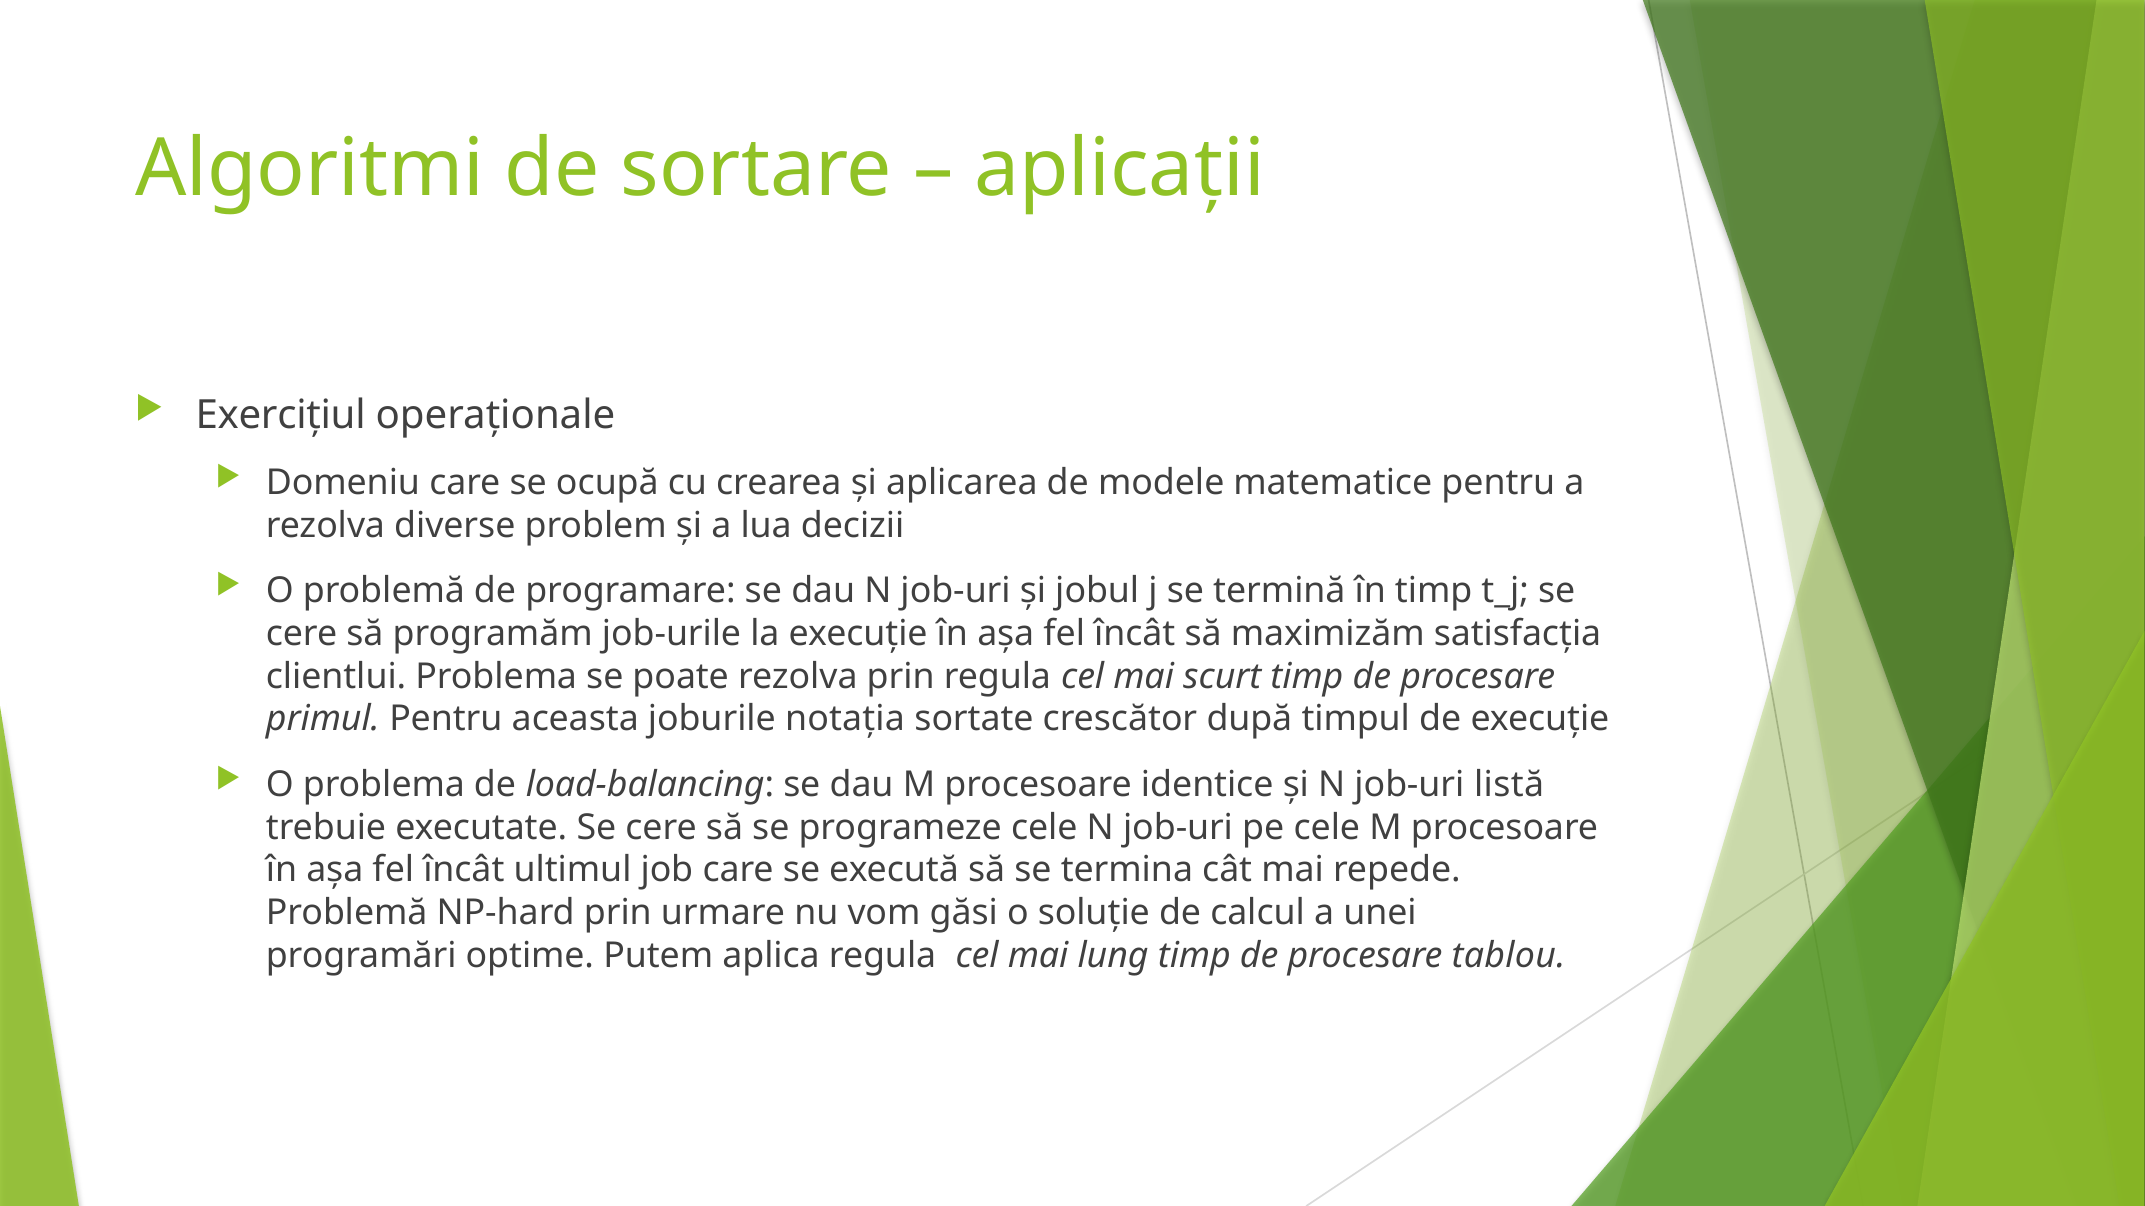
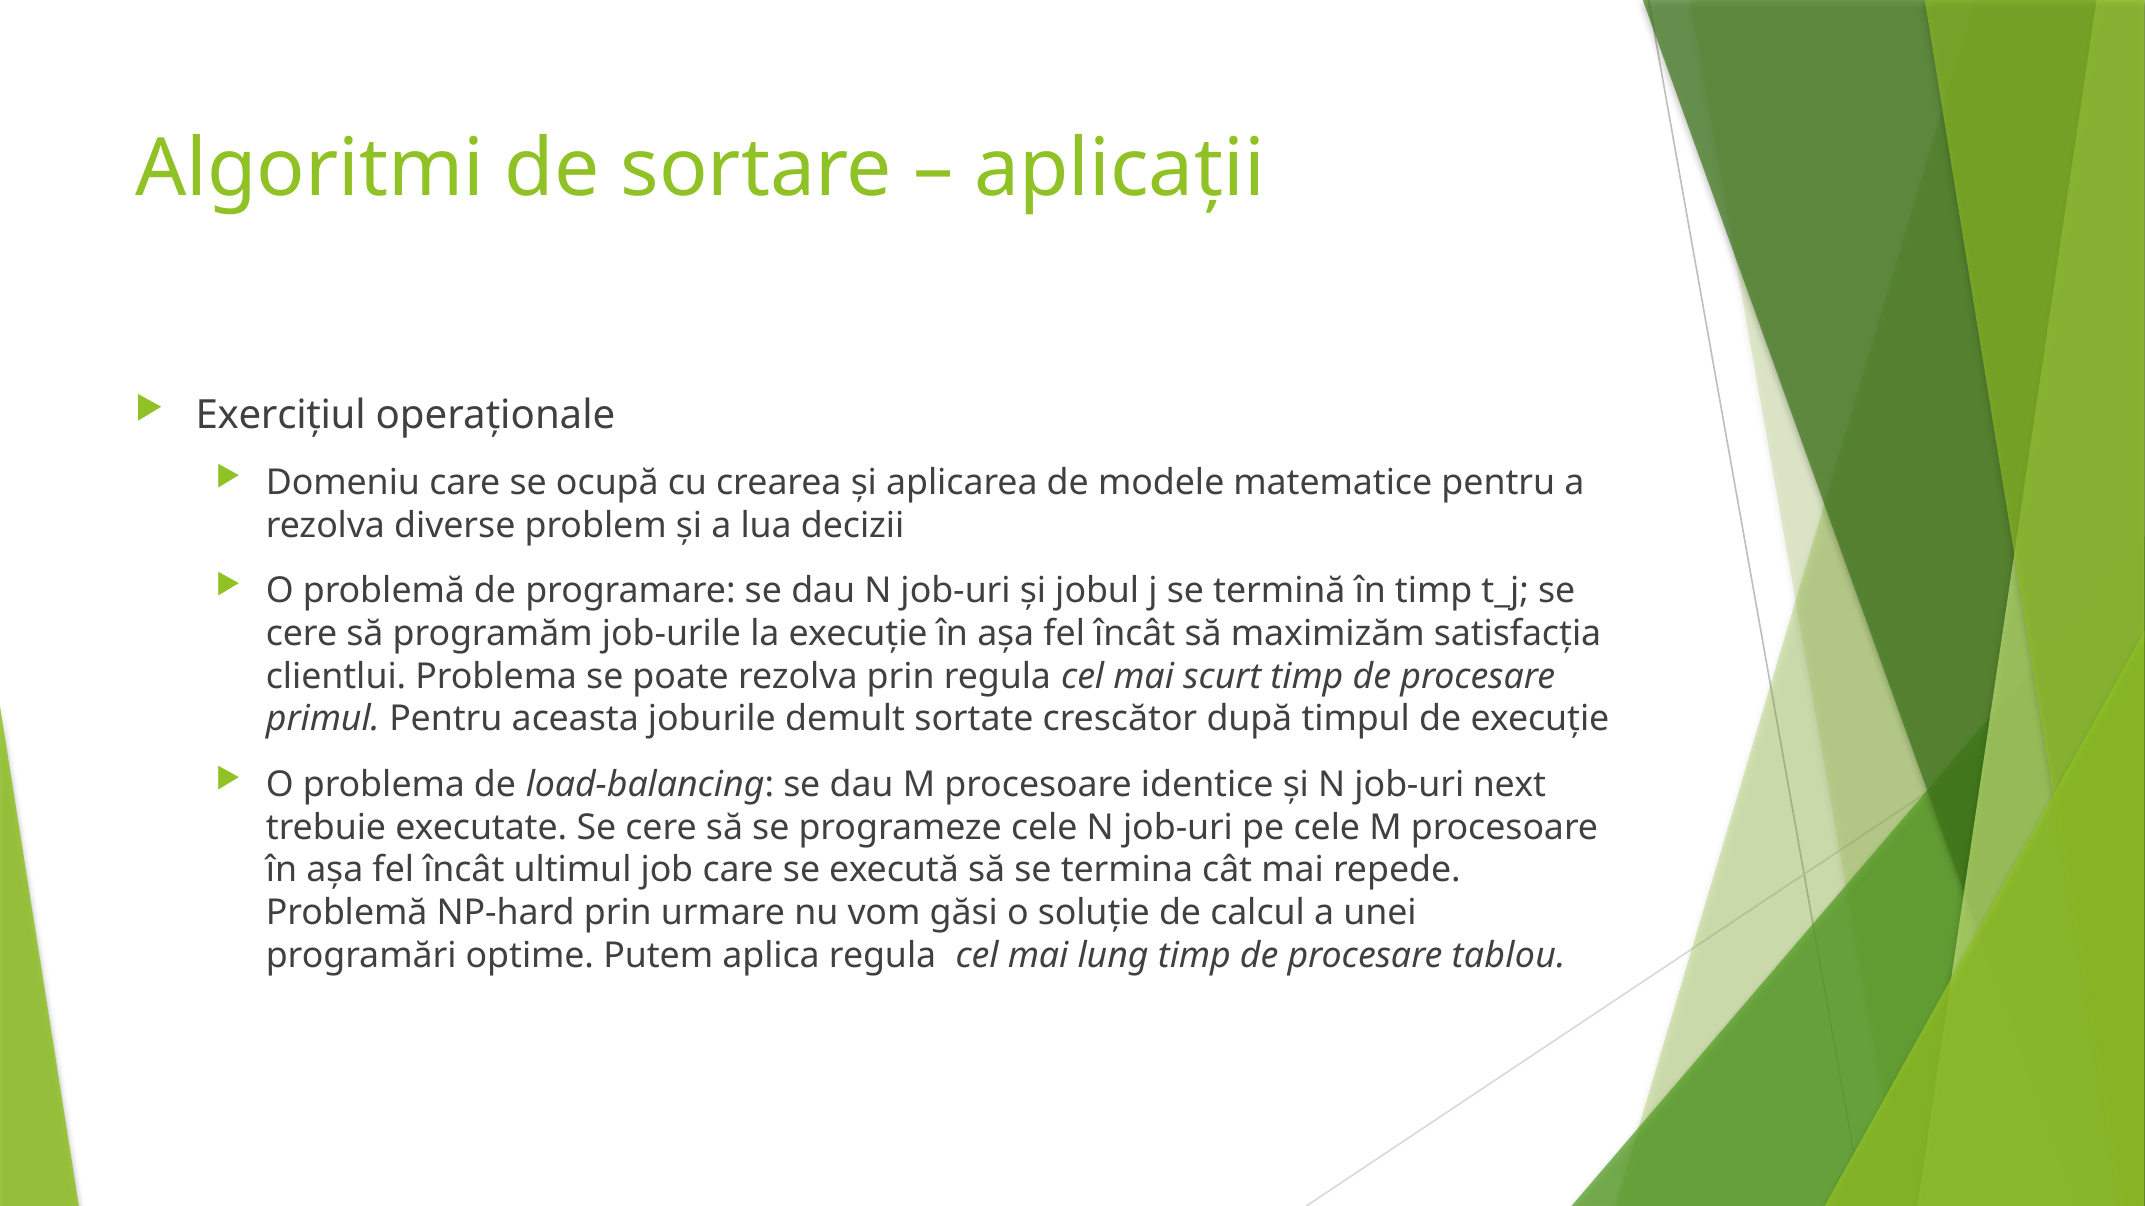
notația: notația -> demult
listă: listă -> next
